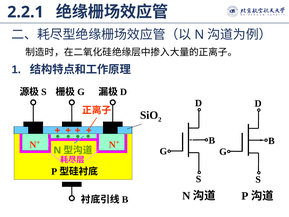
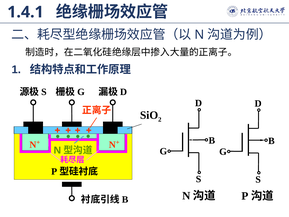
2.2.1: 2.2.1 -> 1.4.1
